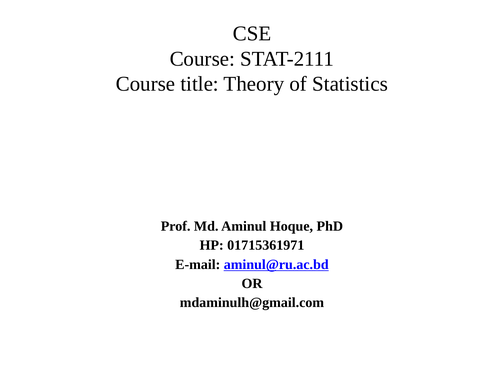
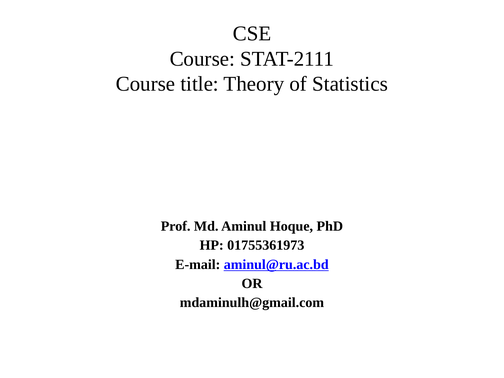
01715361971: 01715361971 -> 01755361973
